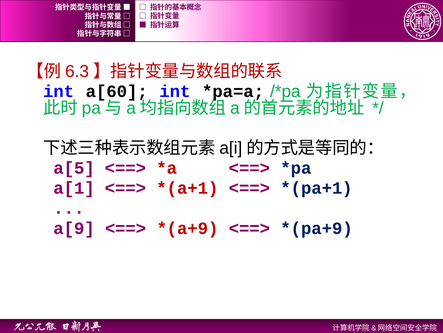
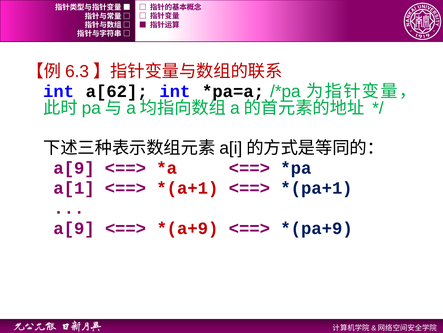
a[60: a[60 -> a[62
a[5 at (74, 168): a[5 -> a[9
